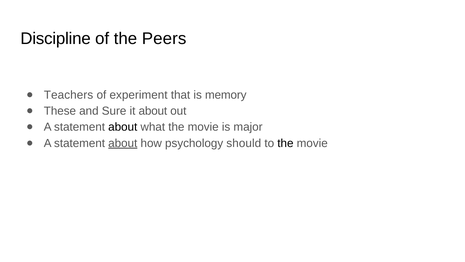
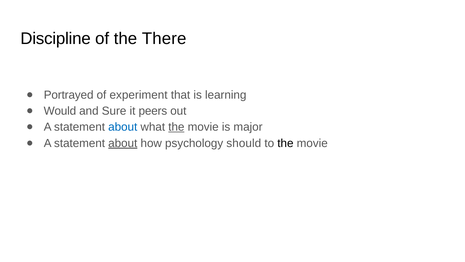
Peers: Peers -> There
Teachers: Teachers -> Portrayed
memory: memory -> learning
These: These -> Would
it about: about -> peers
about at (123, 127) colour: black -> blue
the at (176, 127) underline: none -> present
